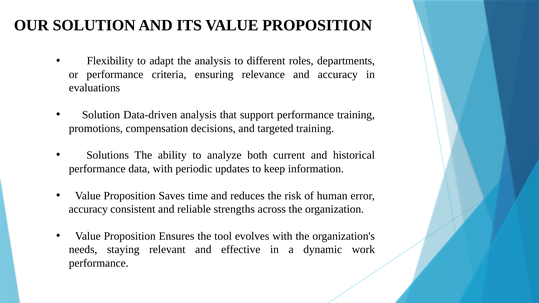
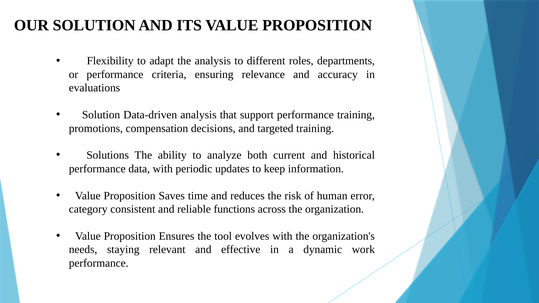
accuracy at (88, 209): accuracy -> category
strengths: strengths -> functions
